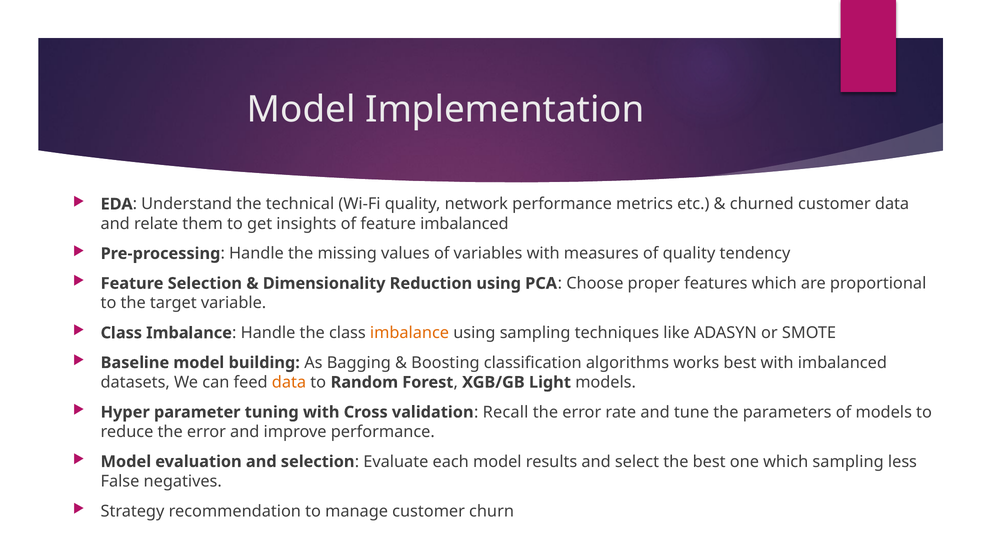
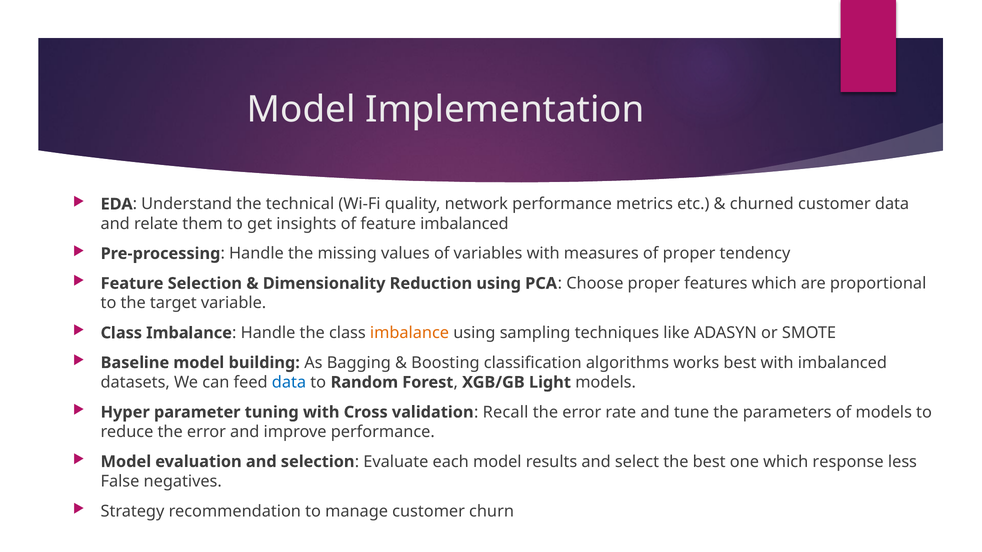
of quality: quality -> proper
data at (289, 383) colour: orange -> blue
which sampling: sampling -> response
